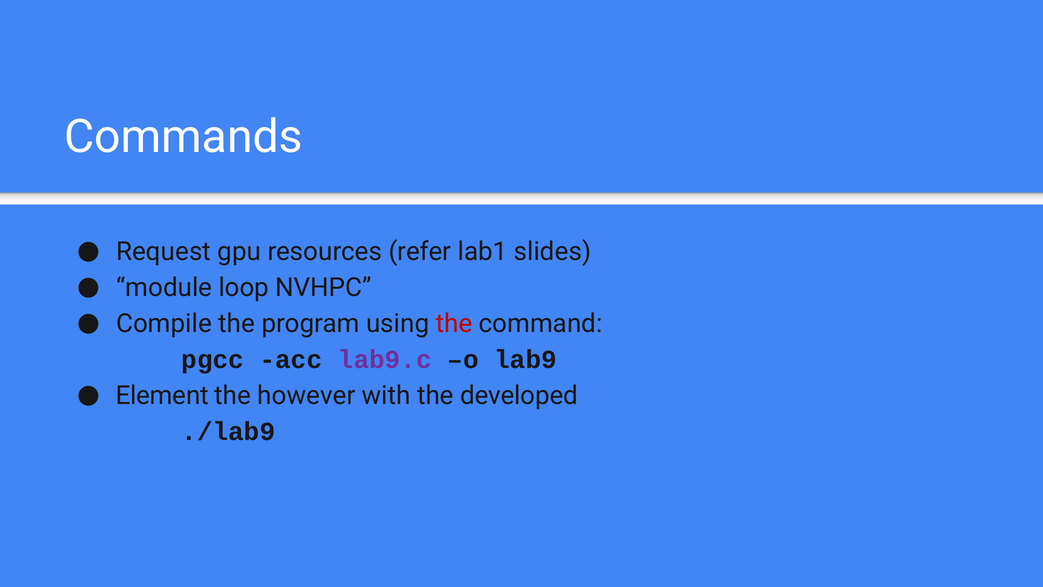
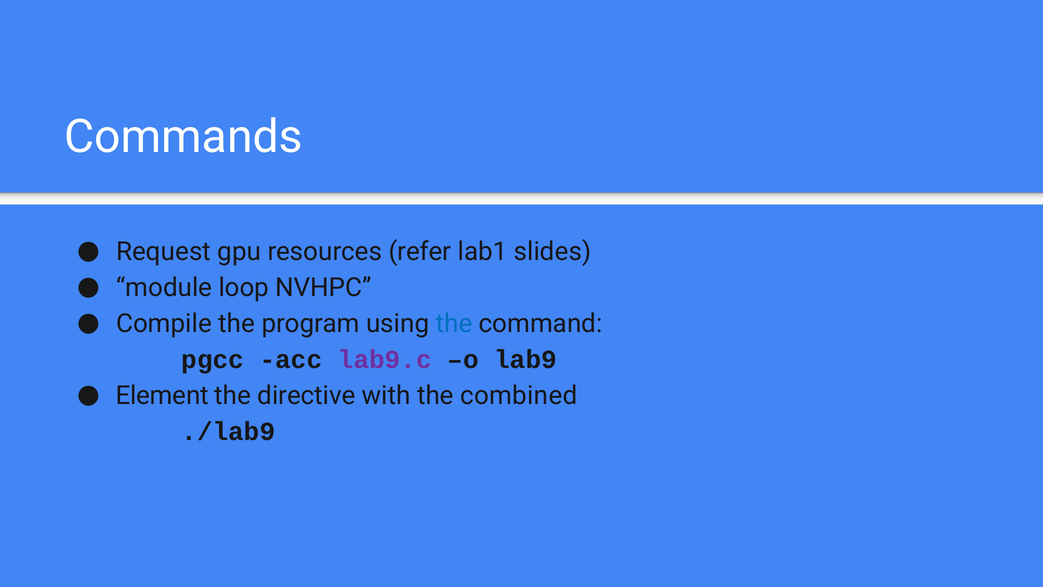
the at (454, 323) colour: red -> blue
however: however -> directive
developed: developed -> combined
